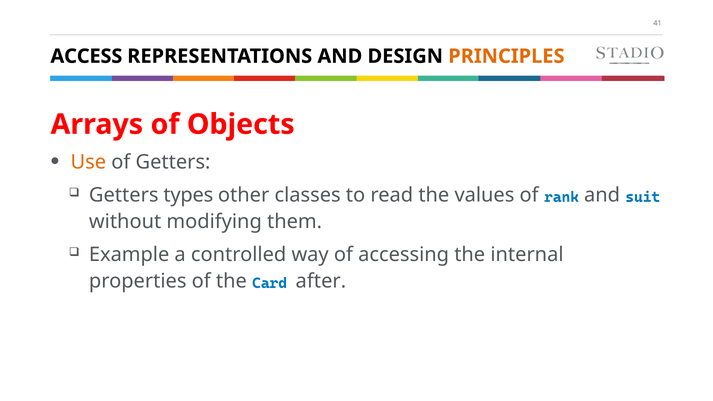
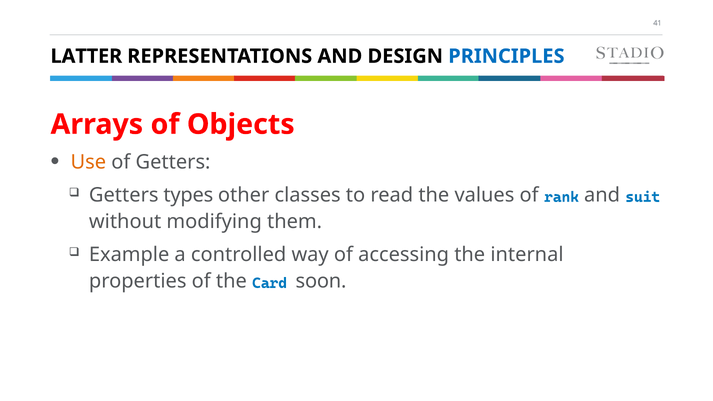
ACCESS: ACCESS -> LATTER
PRINCIPLES colour: orange -> blue
after: after -> soon
